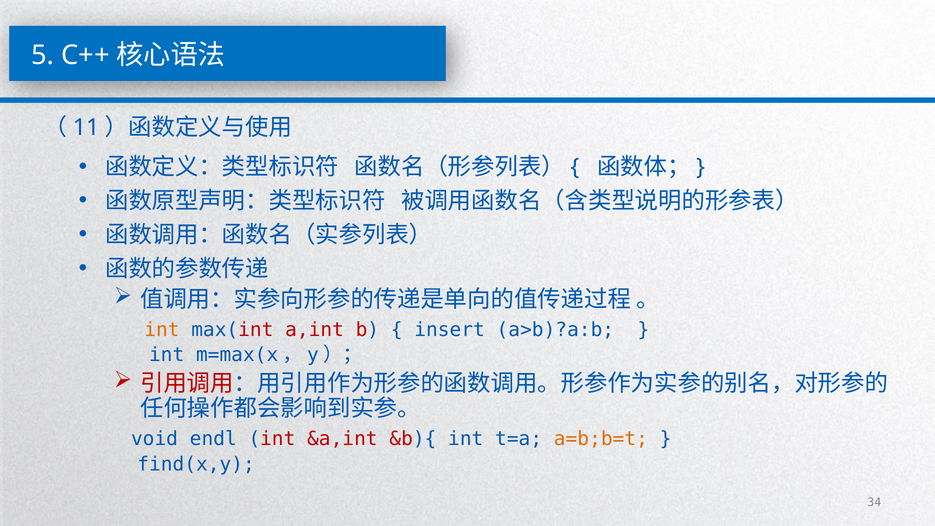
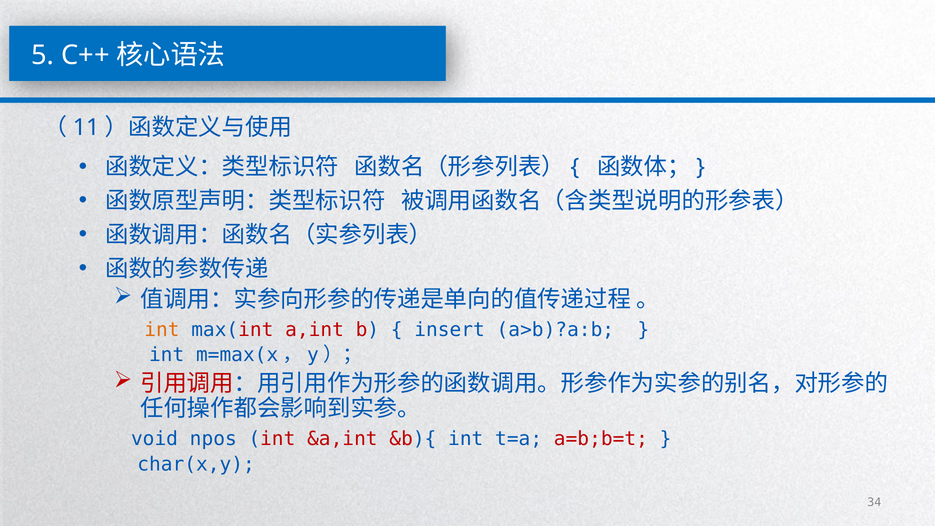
endl: endl -> npos
a=b;b=t colour: orange -> red
find(x,y: find(x,y -> char(x,y
